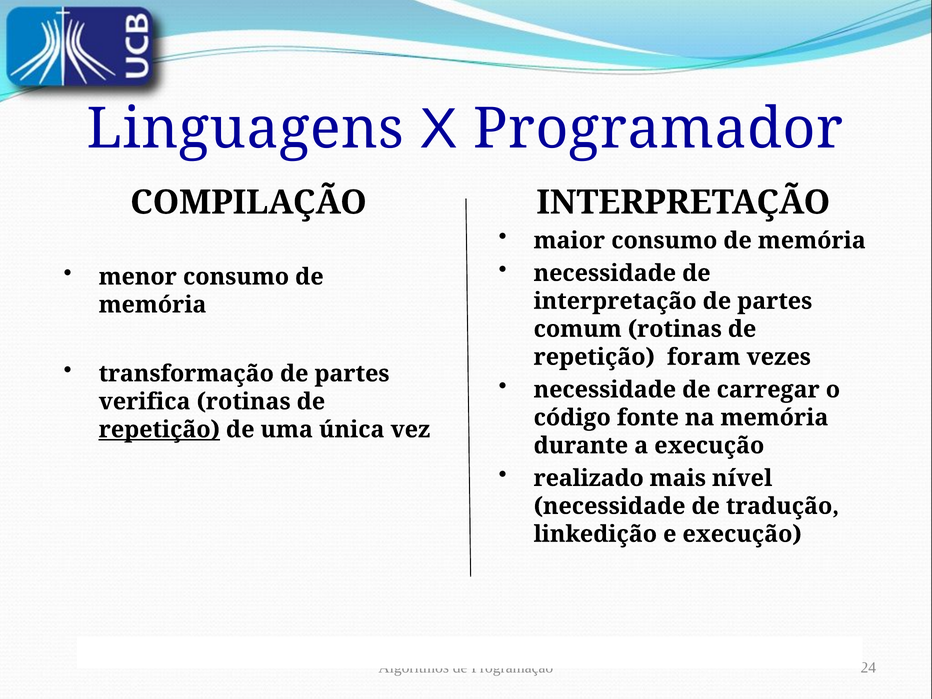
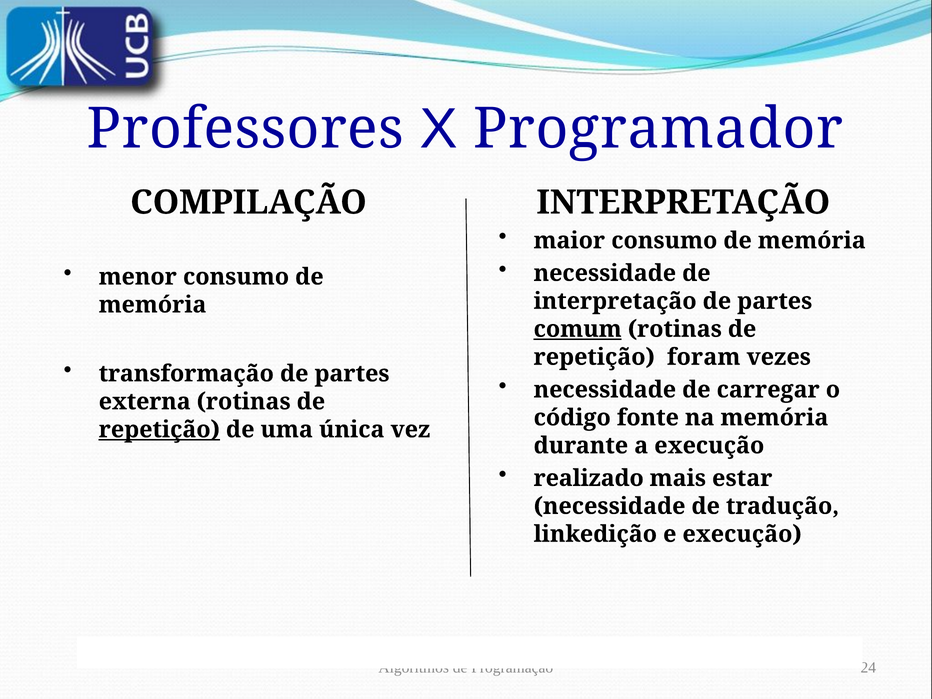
Linguagens: Linguagens -> Professores
comum underline: none -> present
verifica: verifica -> externa
nível: nível -> estar
